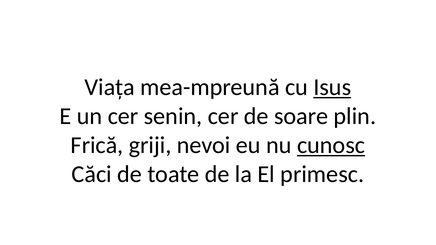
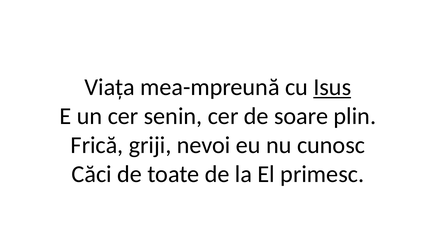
cunosc underline: present -> none
